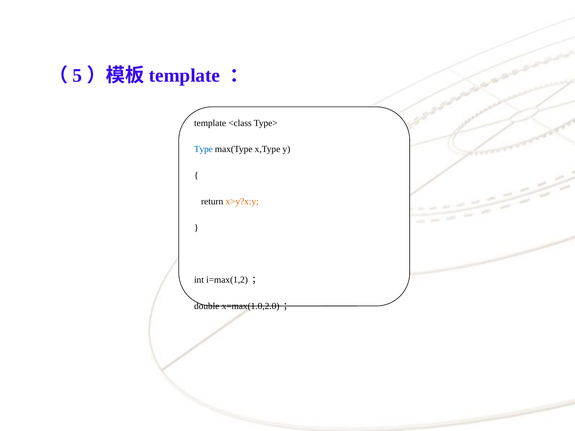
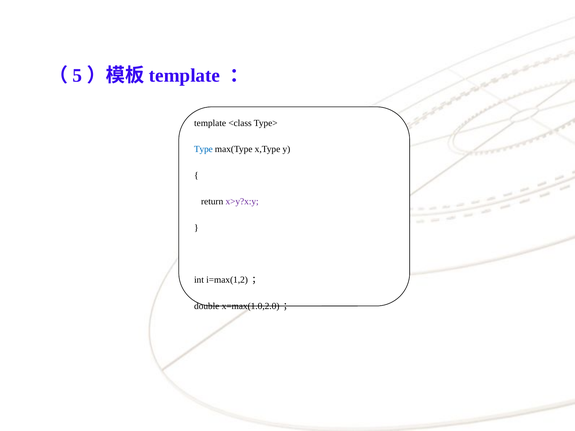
x>y?x:y colour: orange -> purple
